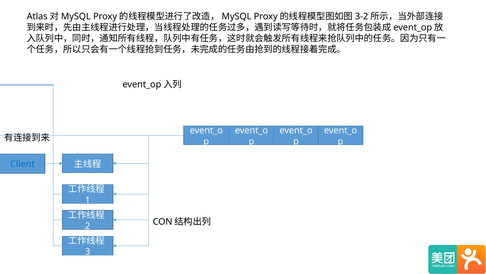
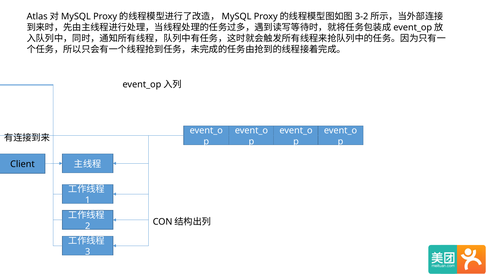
Client colour: blue -> black
